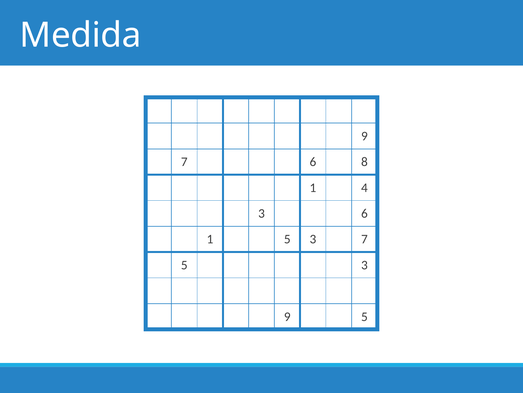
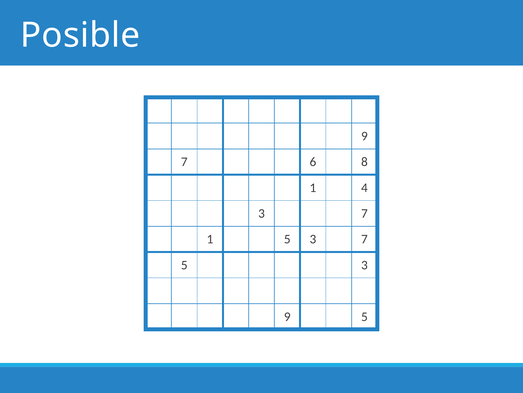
Medida: Medida -> Posible
6 at (364, 213): 6 -> 7
